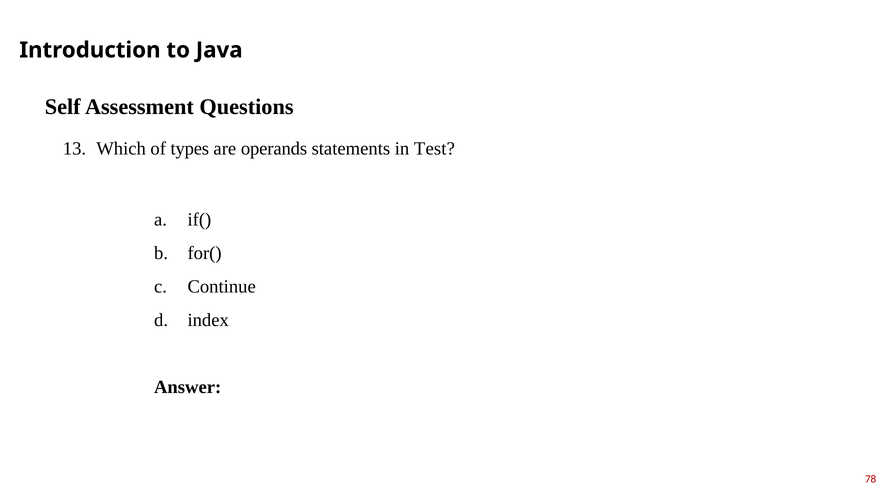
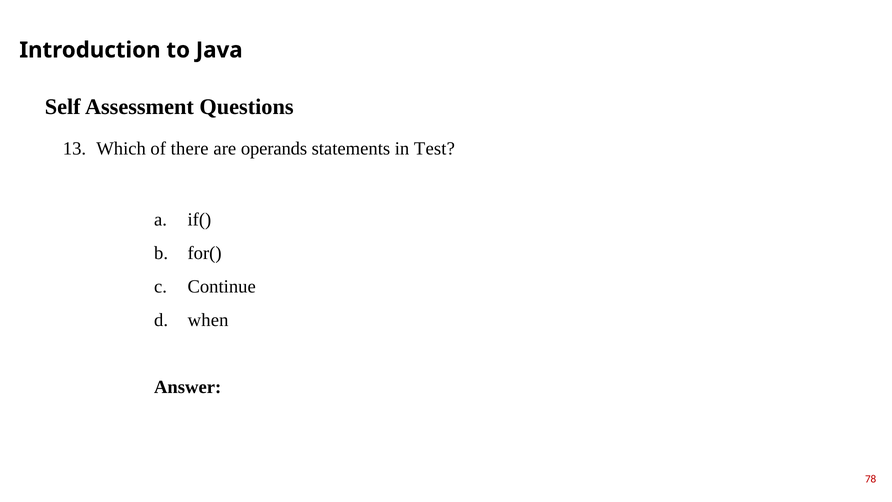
types: types -> there
index: index -> when
